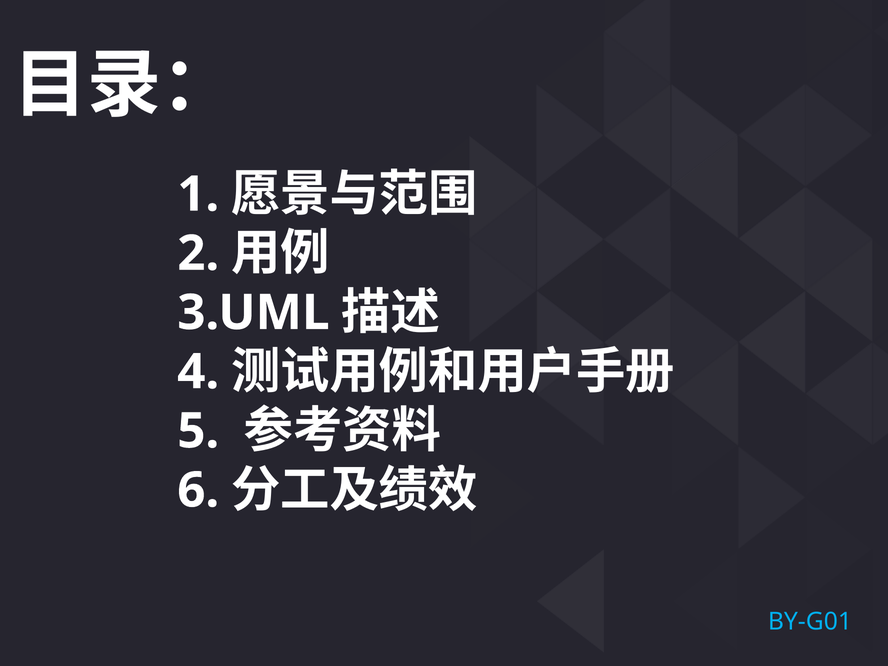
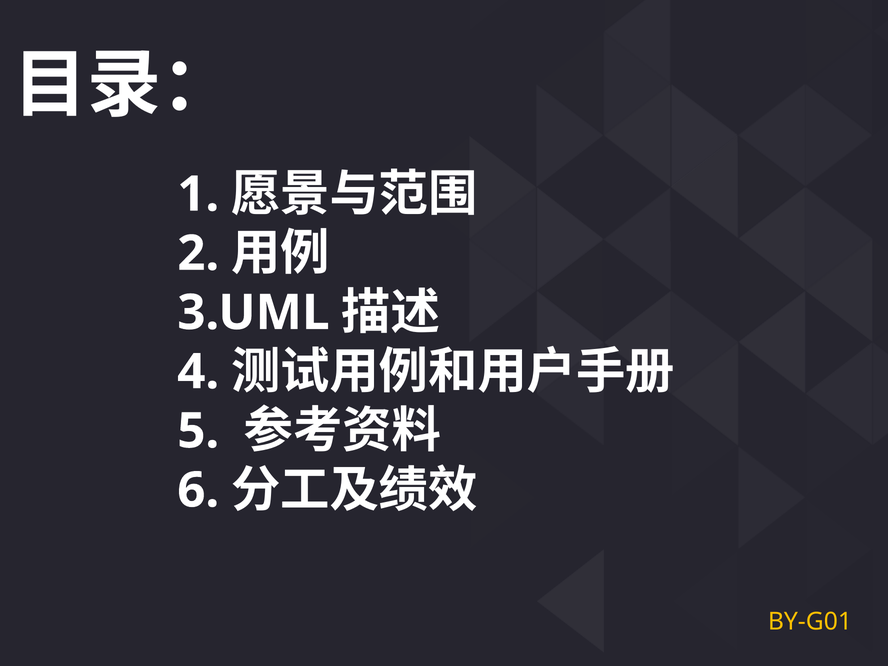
BY-G01 colour: light blue -> yellow
